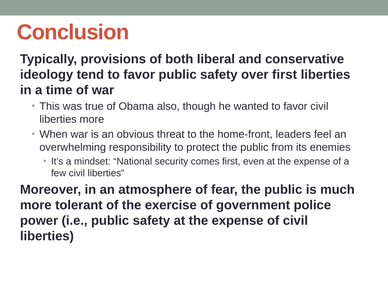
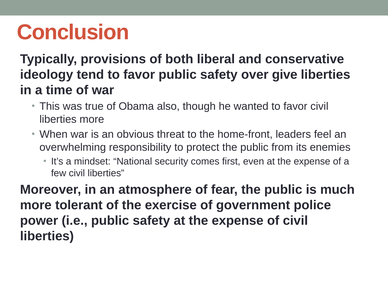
over first: first -> give
